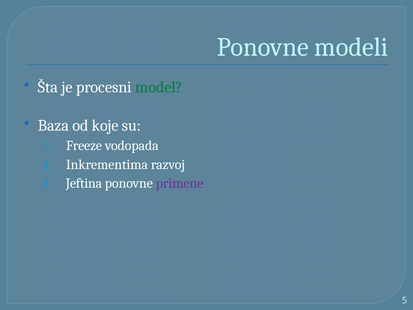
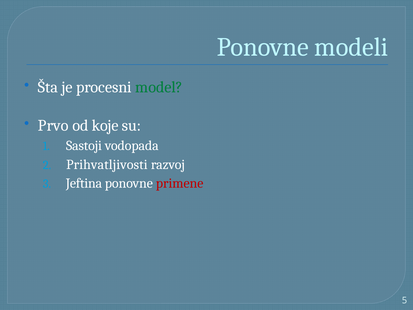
Baza: Baza -> Prvo
Freeze: Freeze -> Sastoji
Inkrementima: Inkrementima -> Prihvatljivosti
primene colour: purple -> red
